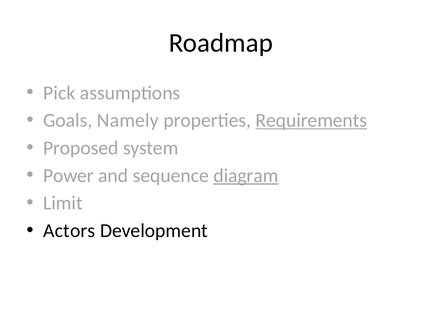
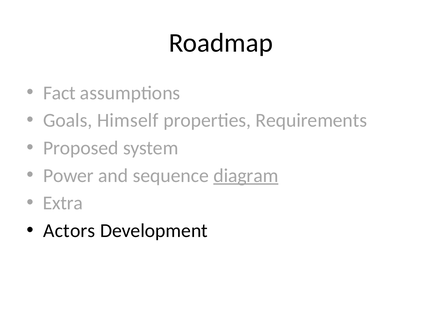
Pick: Pick -> Fact
Namely: Namely -> Himself
Requirements underline: present -> none
Limit: Limit -> Extra
